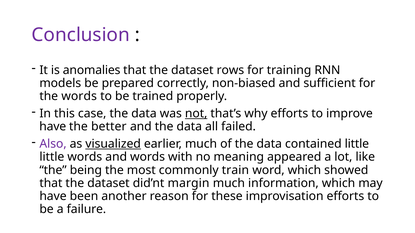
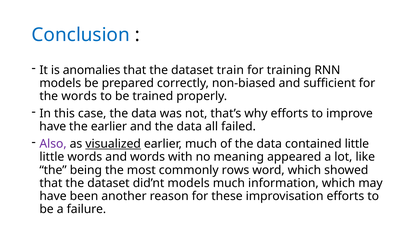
Conclusion colour: purple -> blue
rows: rows -> train
not underline: present -> none
the better: better -> earlier
train: train -> rows
did’nt margin: margin -> models
